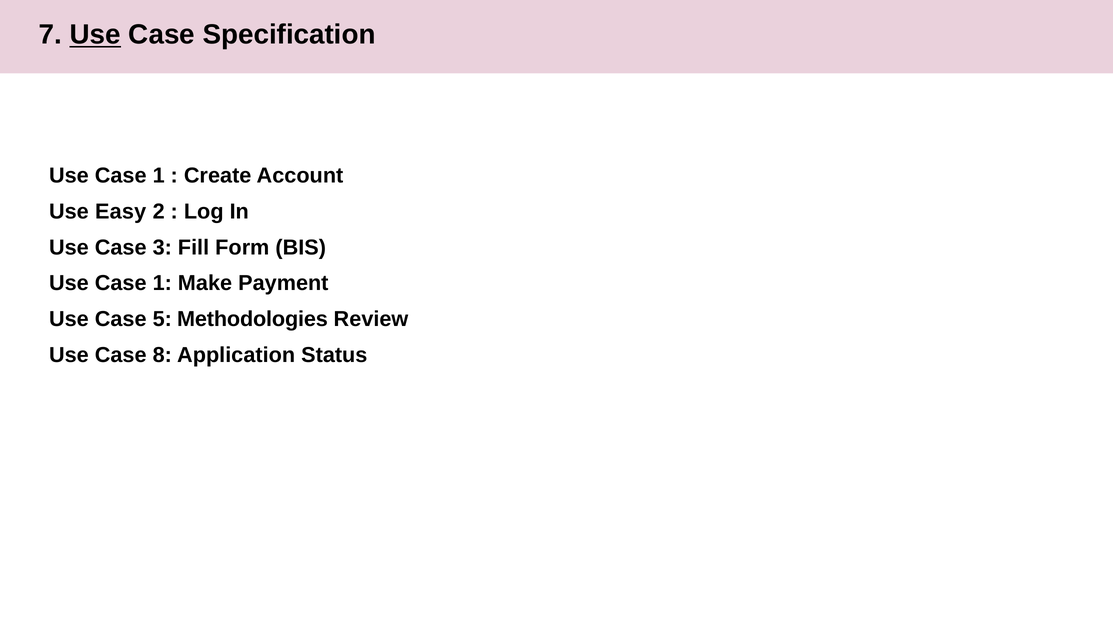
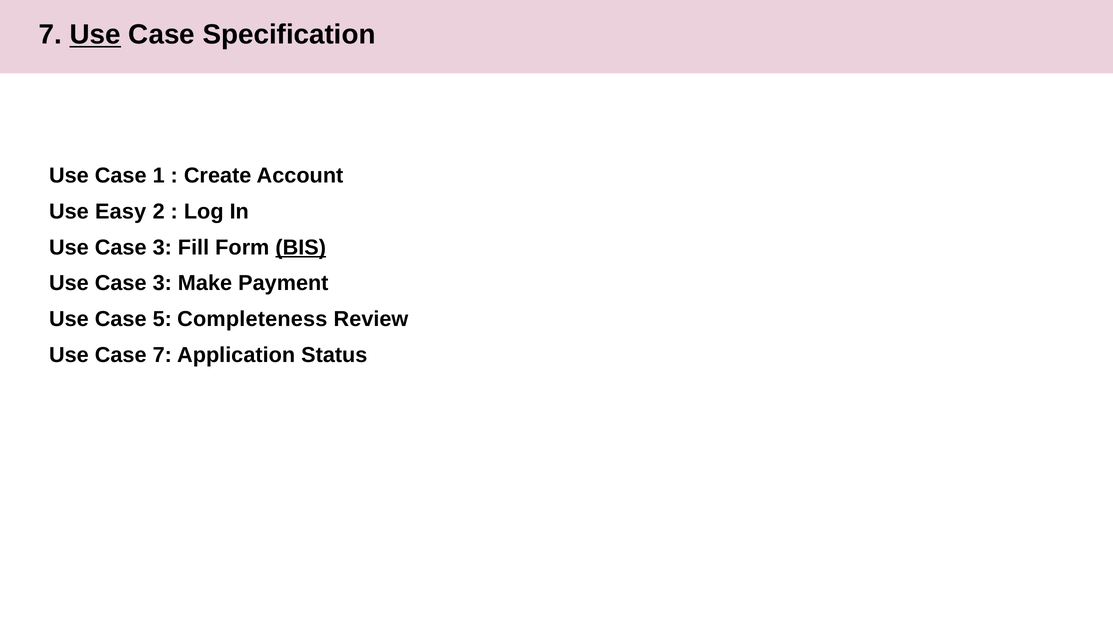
BIS underline: none -> present
1 at (162, 283): 1 -> 3
Methodologies: Methodologies -> Completeness
Case 8: 8 -> 7
